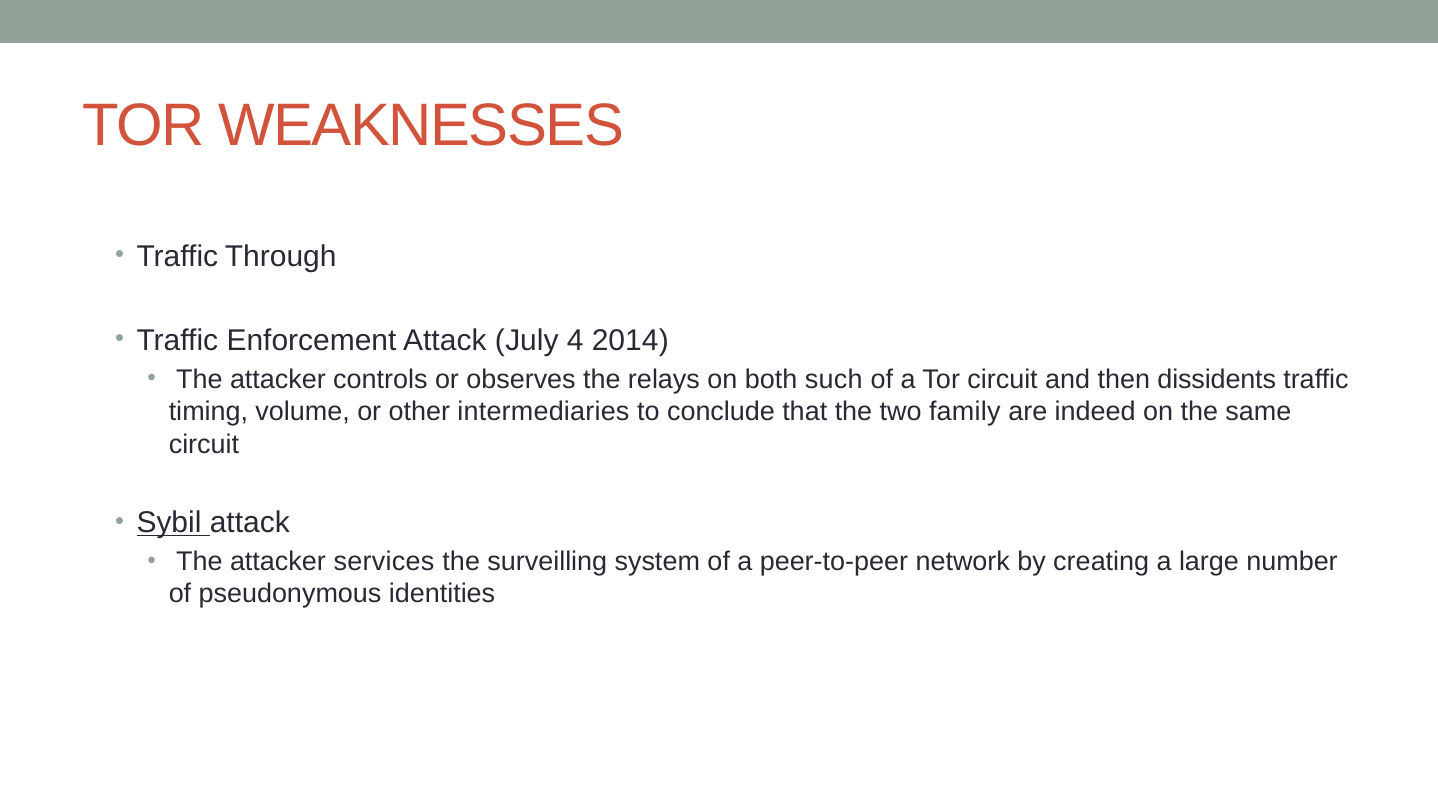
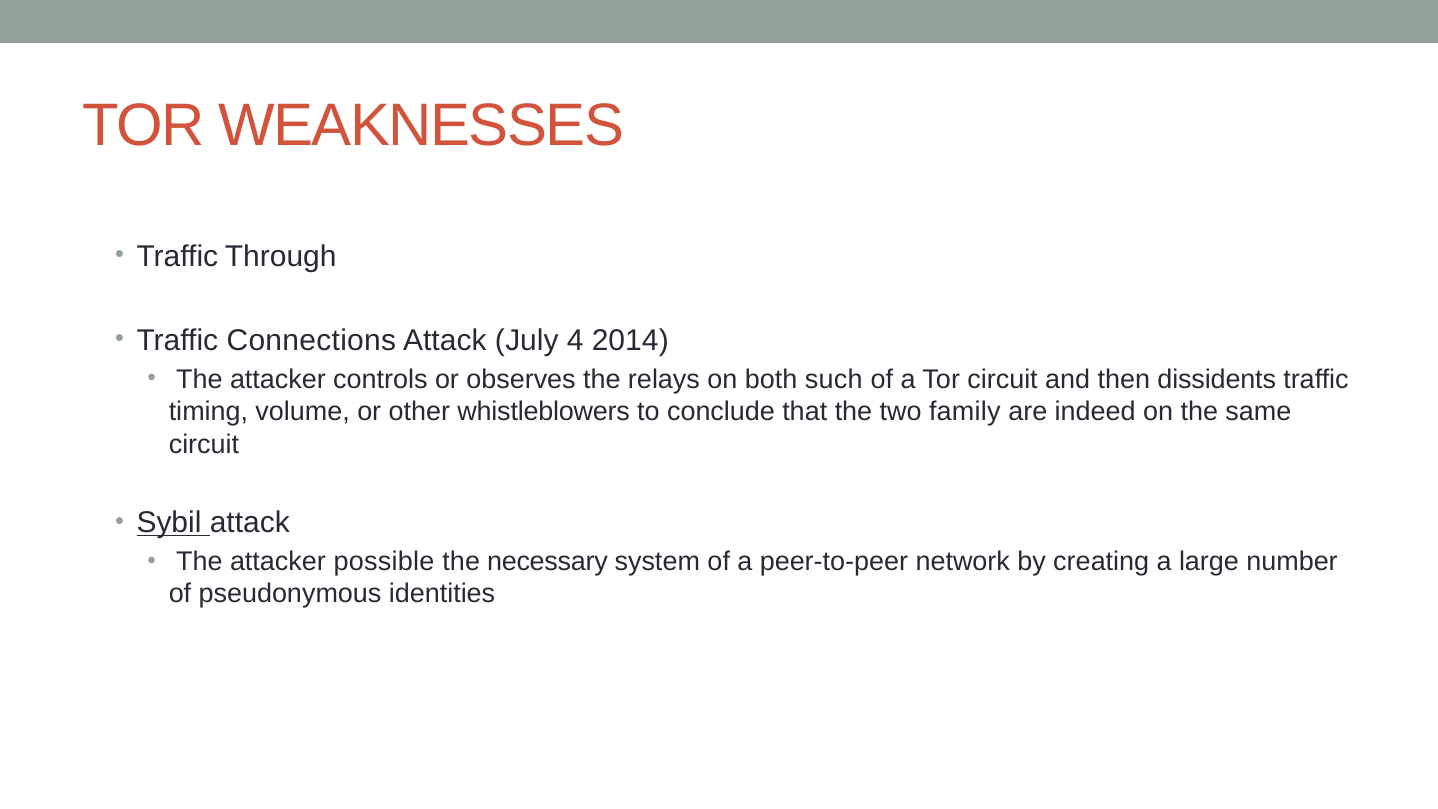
Enforcement: Enforcement -> Connections
intermediaries: intermediaries -> whistleblowers
services: services -> possible
surveilling: surveilling -> necessary
